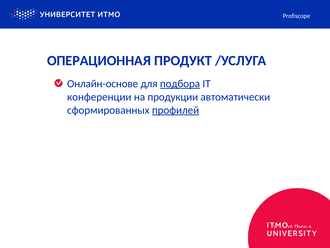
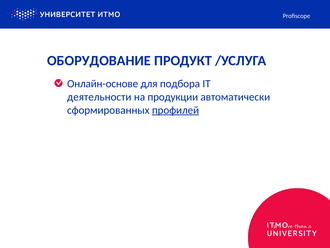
ОПЕРАЦИОННАЯ: ОПЕРАЦИОННАЯ -> ОБОРУДОВАНИЕ
подбора underline: present -> none
конференции: конференции -> деятельности
